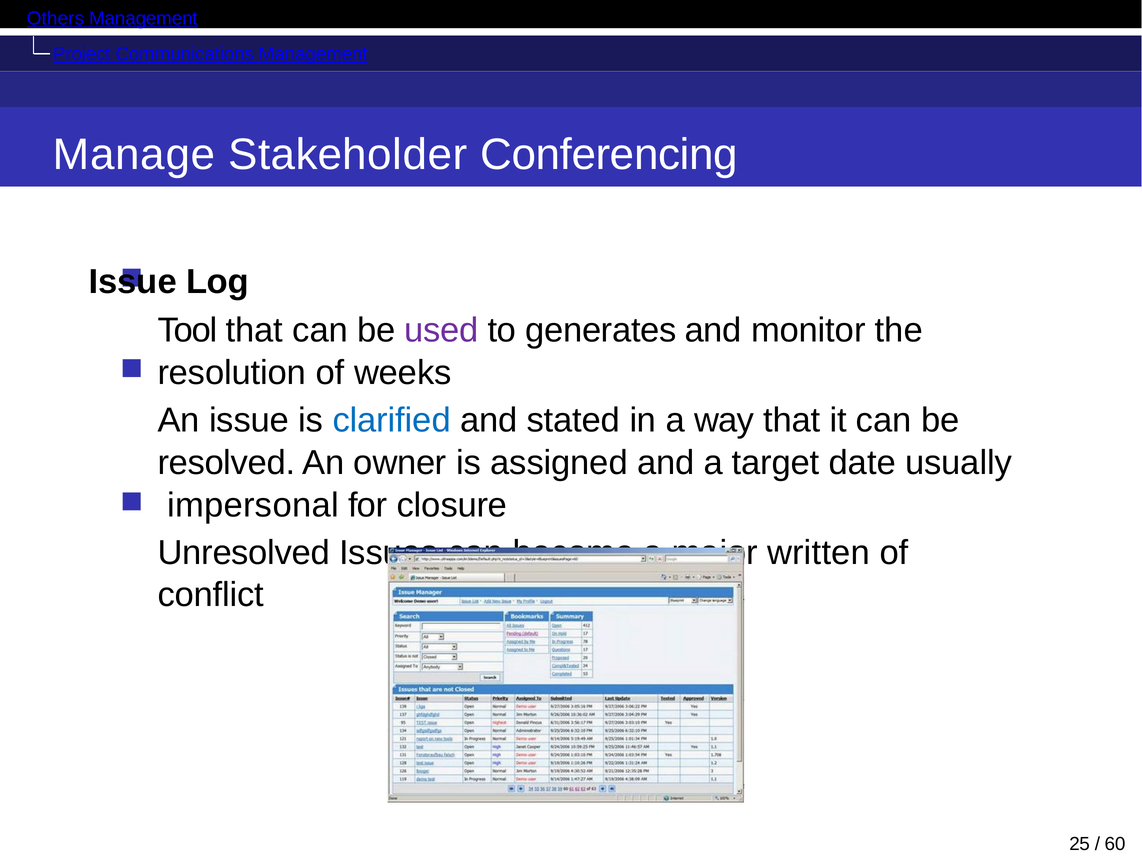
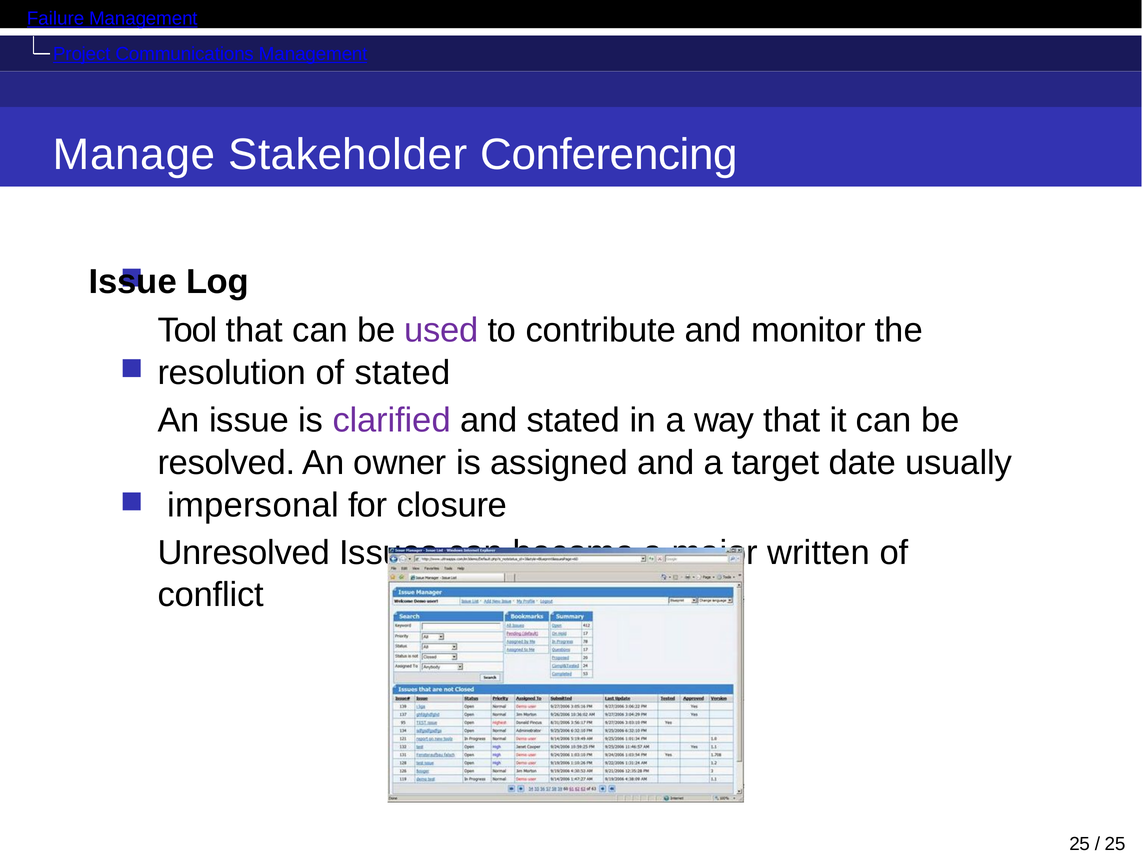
Others: Others -> Failure
generates: generates -> contribute
of weeks: weeks -> stated
clarified colour: blue -> purple
60 at (1115, 843): 60 -> 25
